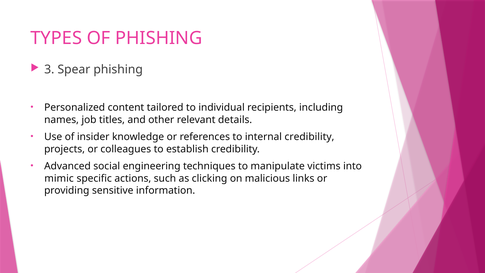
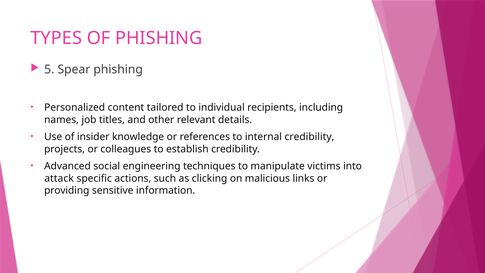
3: 3 -> 5
mimic: mimic -> attack
